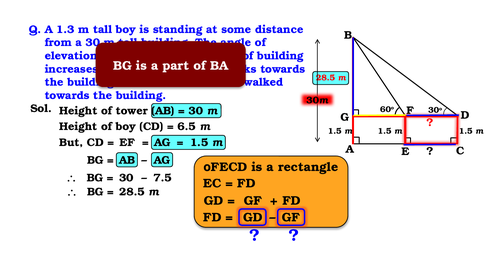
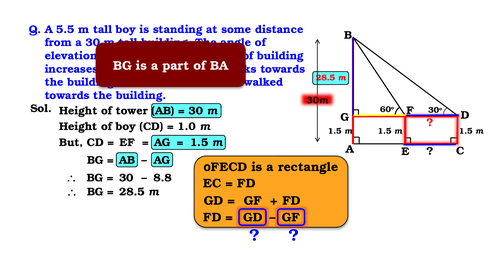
1.3: 1.3 -> 5.5
6.5: 6.5 -> 1.0
7.5: 7.5 -> 8.8
